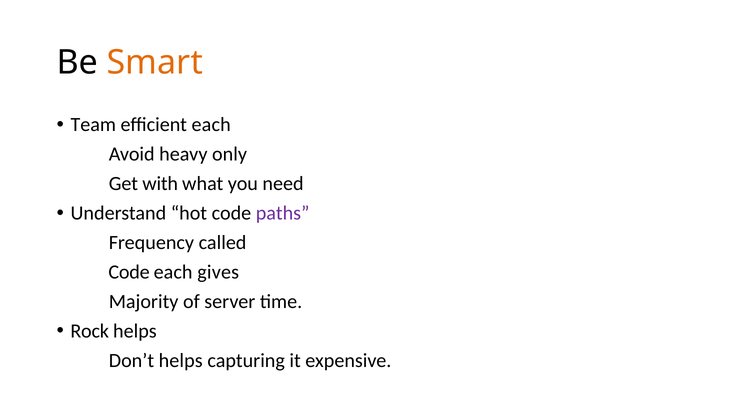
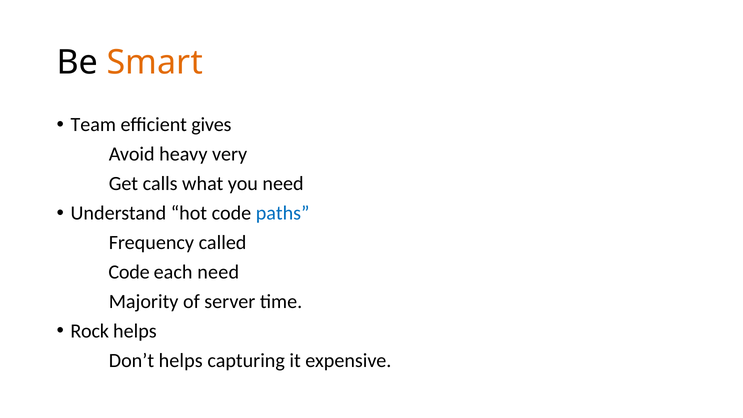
efficient each: each -> gives
only: only -> very
with: with -> calls
paths colour: purple -> blue
each gives: gives -> need
